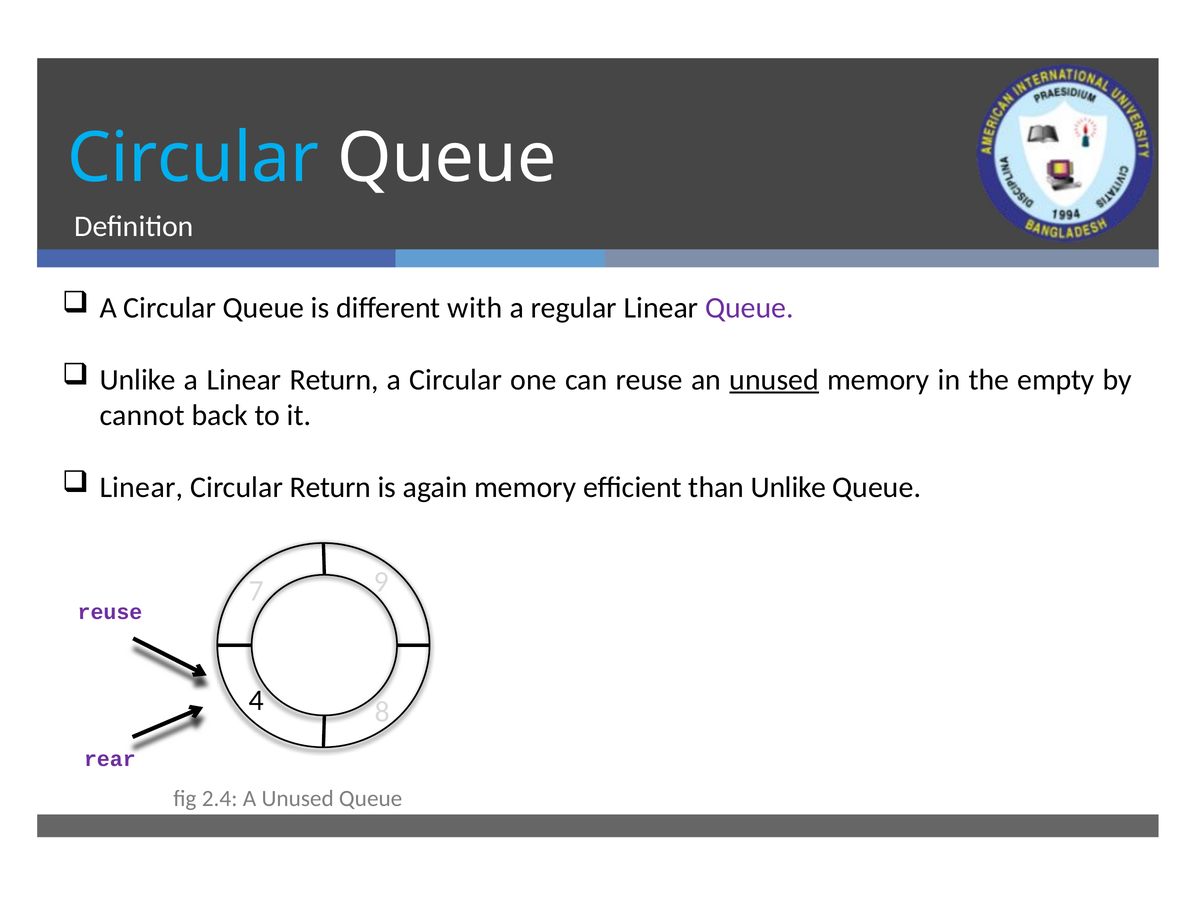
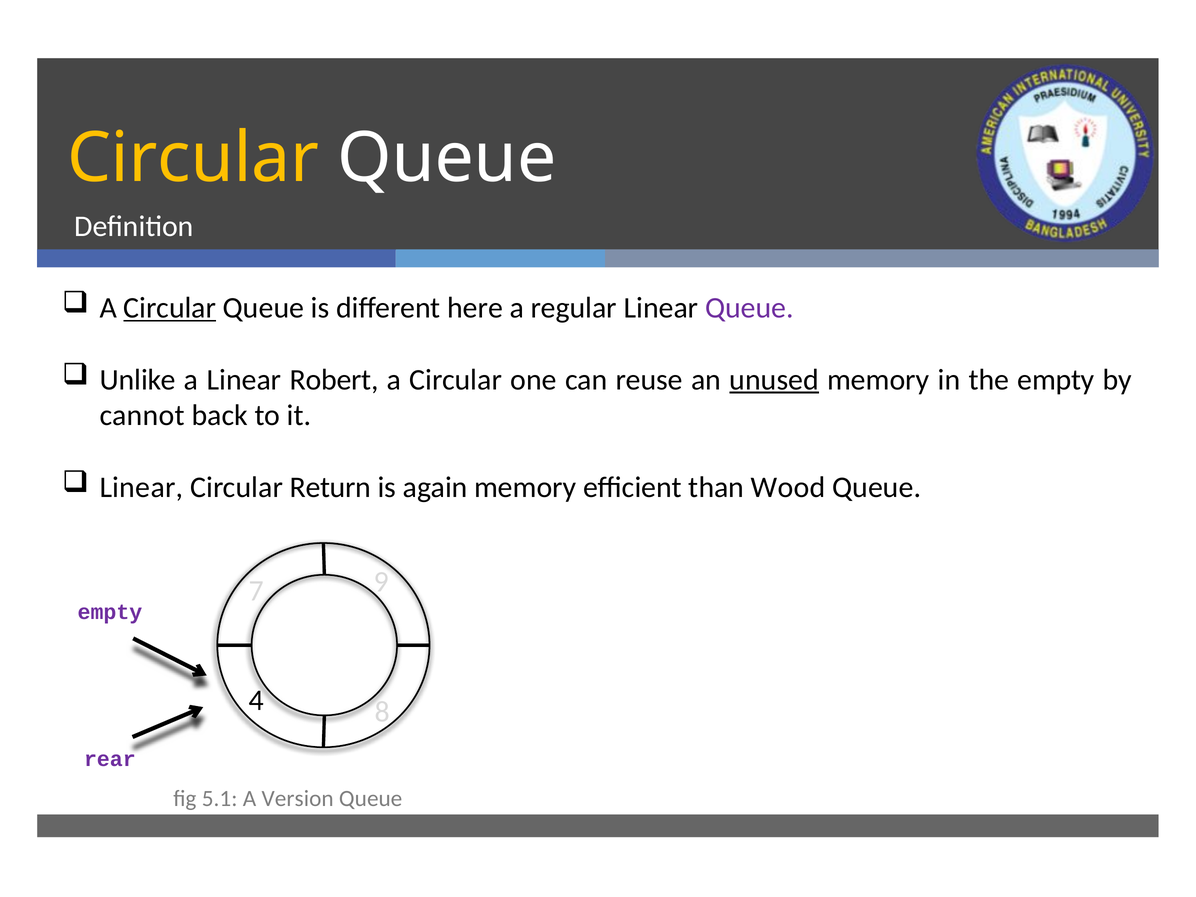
Circular at (193, 158) colour: light blue -> yellow
Circular at (170, 308) underline: none -> present
with: with -> here
Linear Return: Return -> Robert
than Unlike: Unlike -> Wood
reuse at (110, 612): reuse -> empty
2.4: 2.4 -> 5.1
A Unused: Unused -> Version
